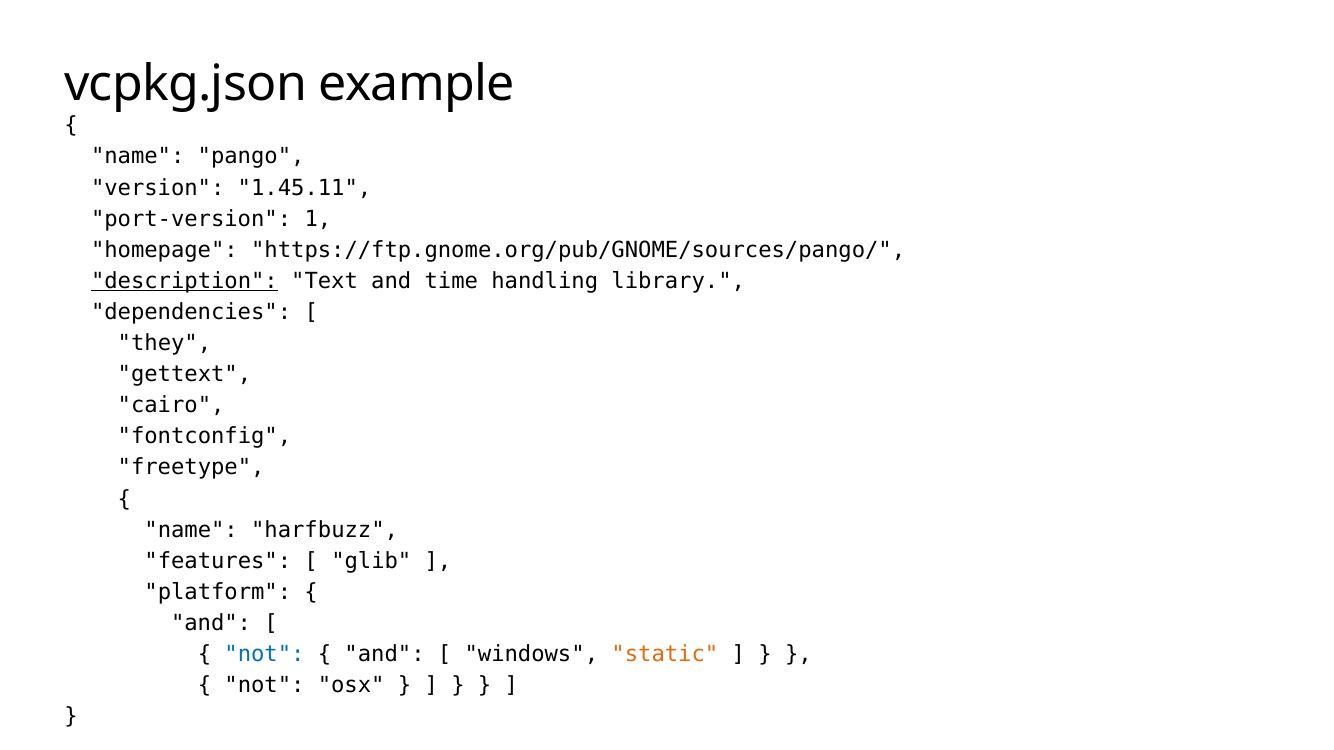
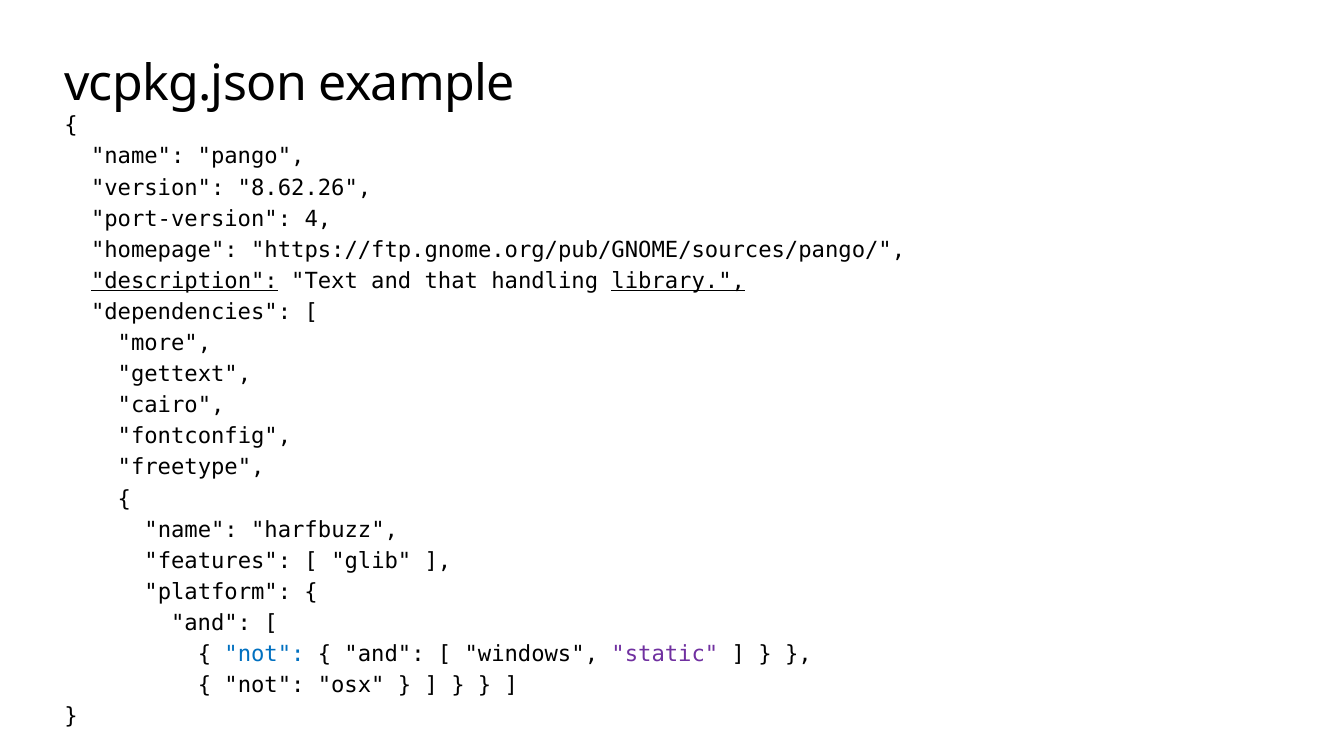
1.45.11: 1.45.11 -> 8.62.26
1: 1 -> 4
time: time -> that
library underline: none -> present
they: they -> more
static colour: orange -> purple
